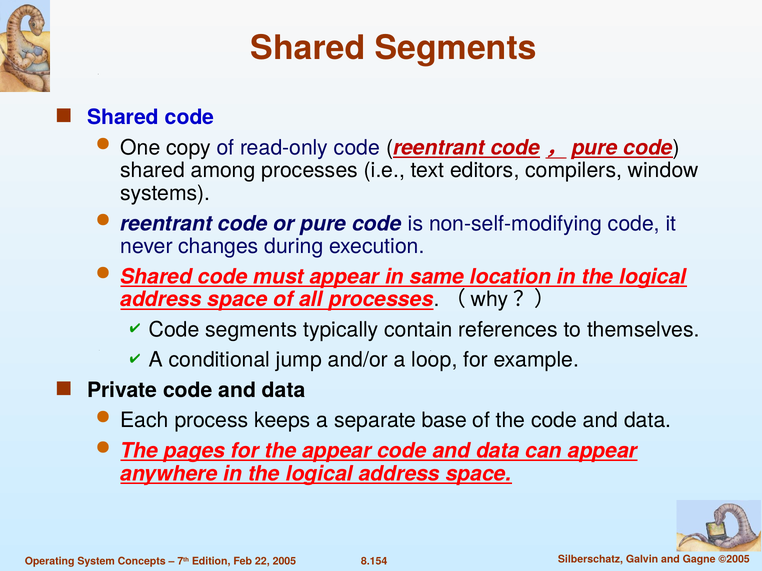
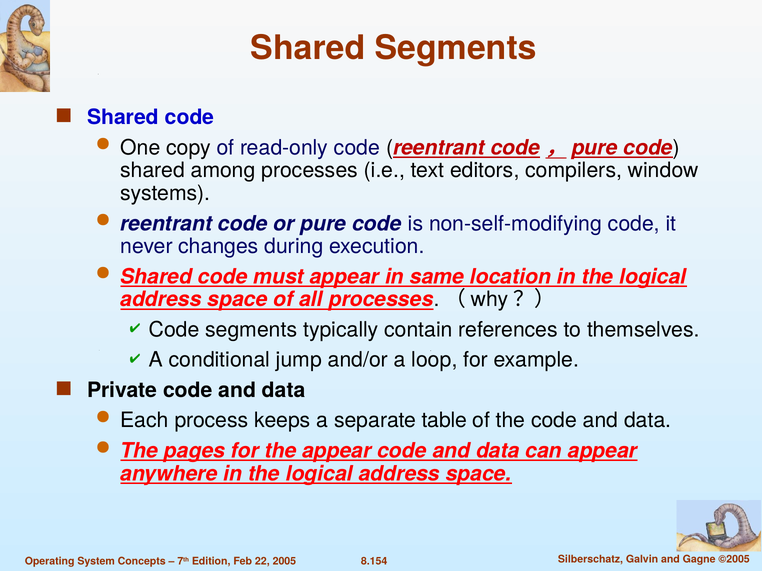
base: base -> table
